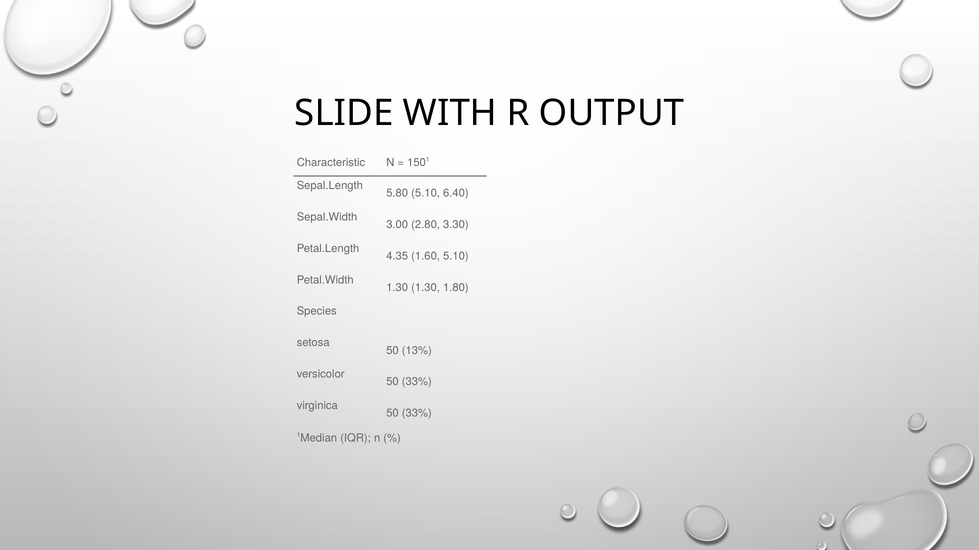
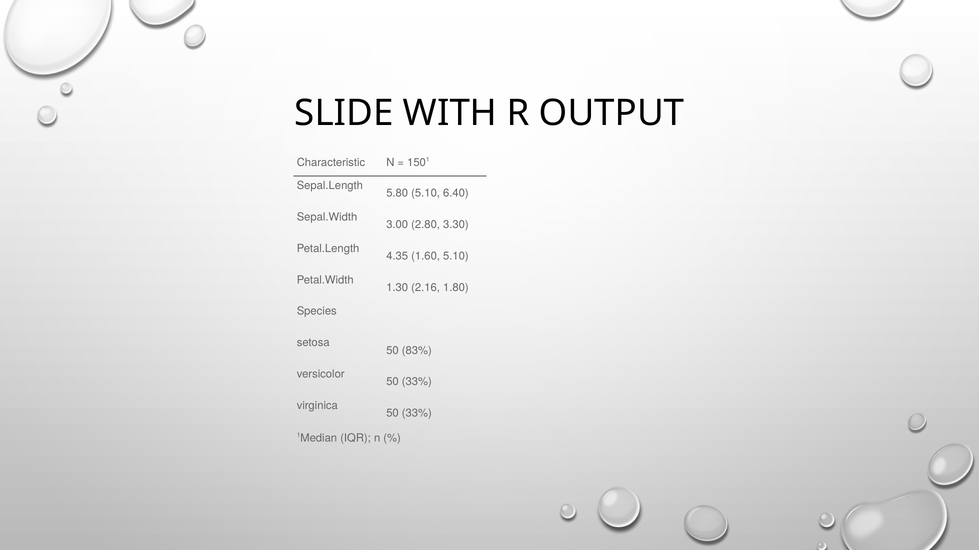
1.30 1.30: 1.30 -> 2.16
13%: 13% -> 83%
